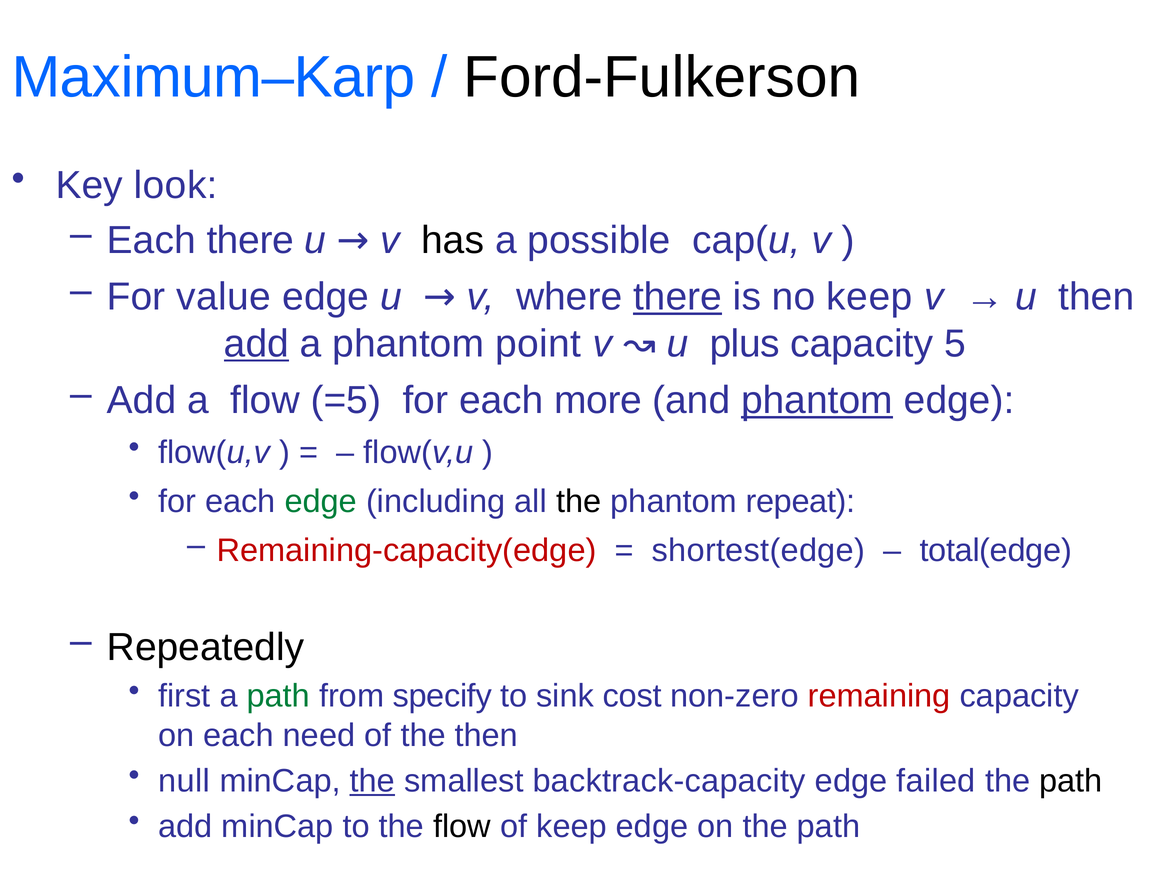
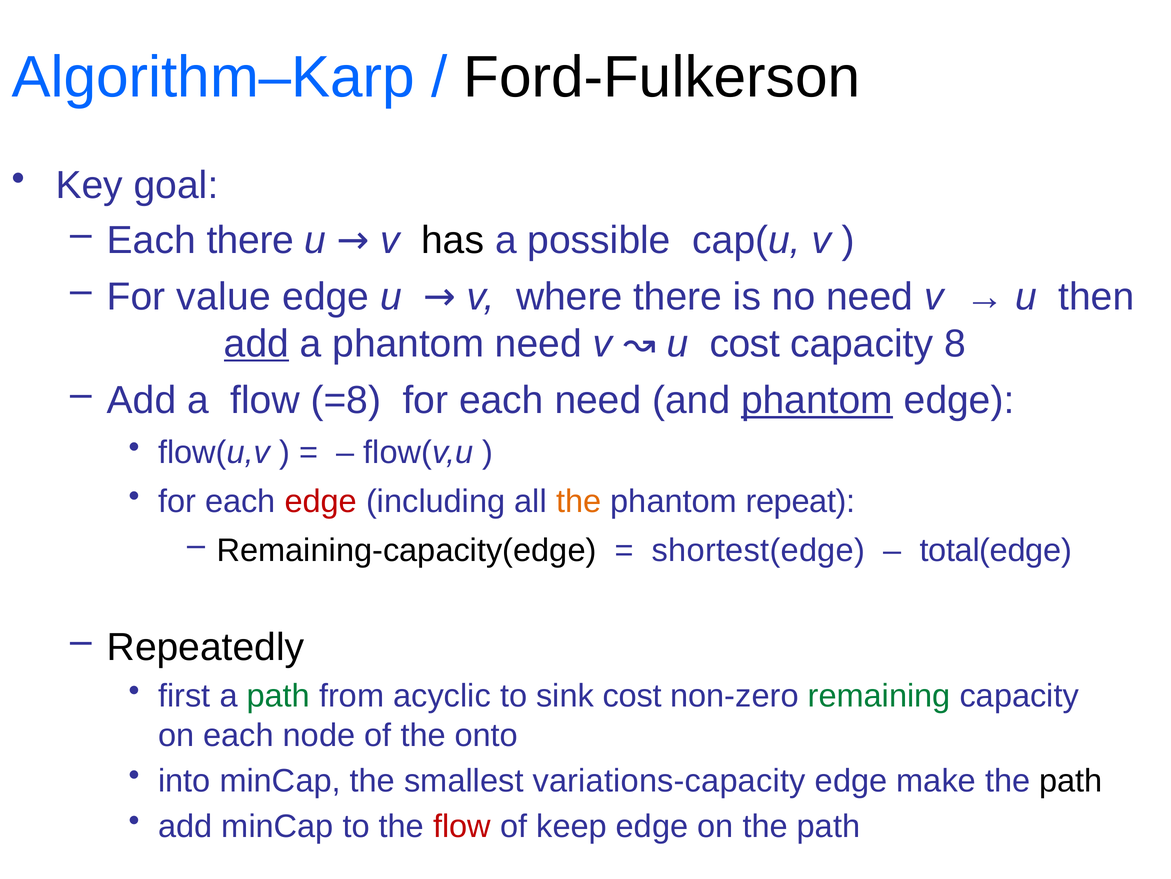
Maximum–Karp: Maximum–Karp -> Algorithm–Karp
look: look -> goal
there at (678, 297) underline: present -> none
no keep: keep -> need
phantom point: point -> need
u plus: plus -> cost
5: 5 -> 8
=5: =5 -> =8
each more: more -> need
edge at (321, 501) colour: green -> red
the at (579, 501) colour: black -> orange
Remaining-capacity(edge colour: red -> black
specify: specify -> acyclic
remaining colour: red -> green
need: need -> node
the then: then -> onto
null: null -> into
the at (372, 780) underline: present -> none
backtrack-capacity: backtrack-capacity -> variations-capacity
failed: failed -> make
flow at (462, 826) colour: black -> red
